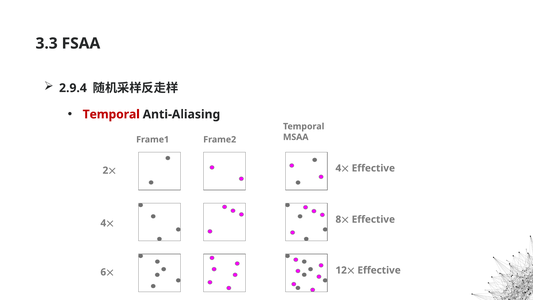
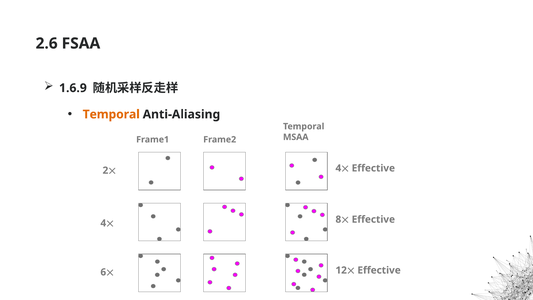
3.3: 3.3 -> 2.6
2.9.4: 2.9.4 -> 1.6.9
Temporal at (111, 114) colour: red -> orange
